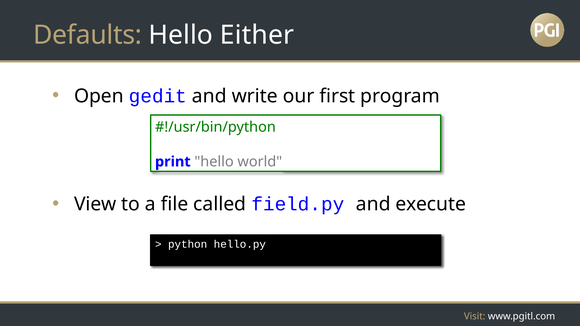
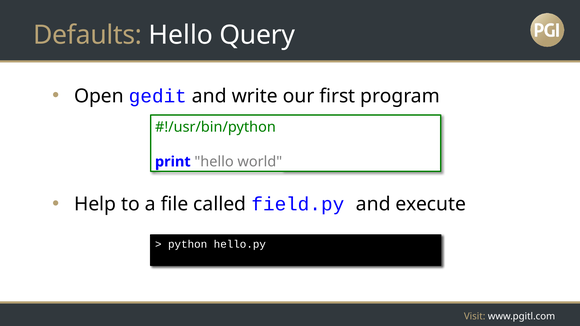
Either: Either -> Query
View: View -> Help
